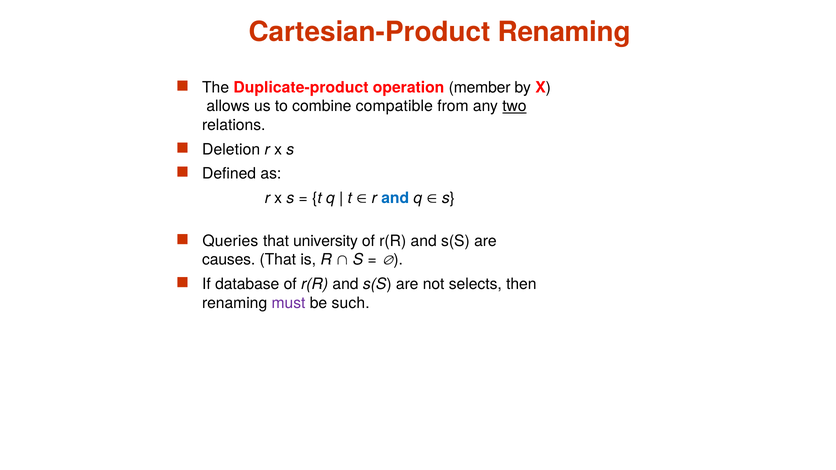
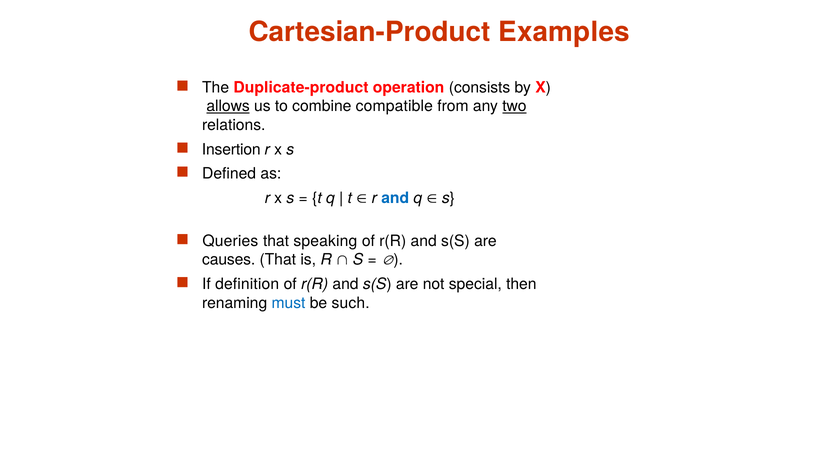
Cartesian-Product Renaming: Renaming -> Examples
member: member -> consists
allows underline: none -> present
Deletion: Deletion -> Insertion
university: university -> speaking
database: database -> definition
selects: selects -> special
must colour: purple -> blue
